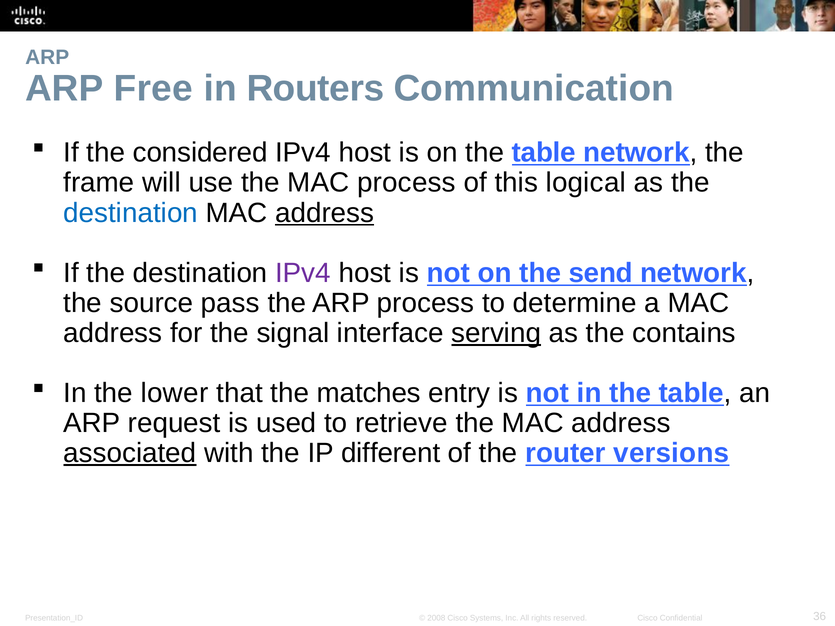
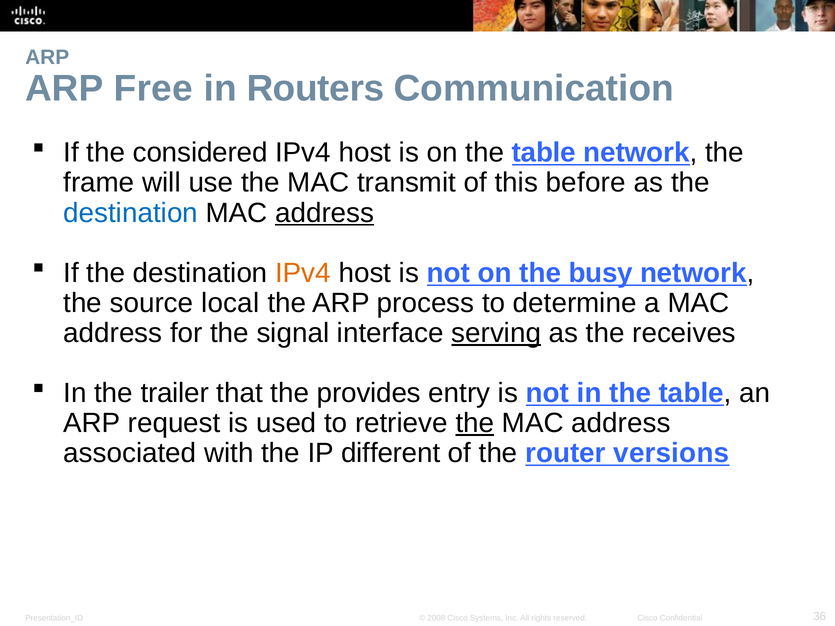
MAC process: process -> transmit
logical: logical -> before
IPv4 at (303, 273) colour: purple -> orange
send: send -> busy
pass: pass -> local
contains: contains -> receives
lower: lower -> trailer
matches: matches -> provides
the at (475, 423) underline: none -> present
associated underline: present -> none
